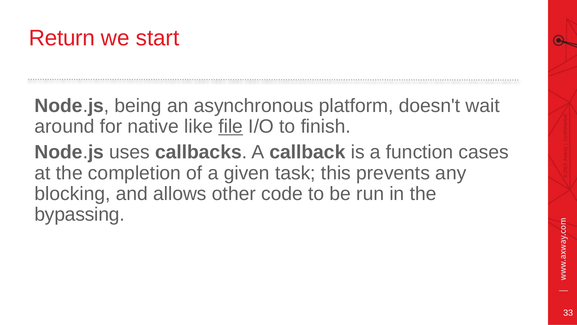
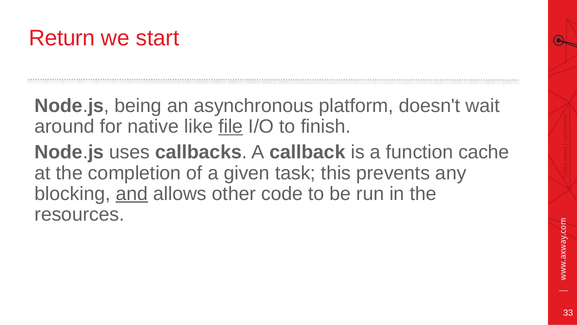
cases: cases -> cache
and underline: none -> present
bypassing: bypassing -> resources
